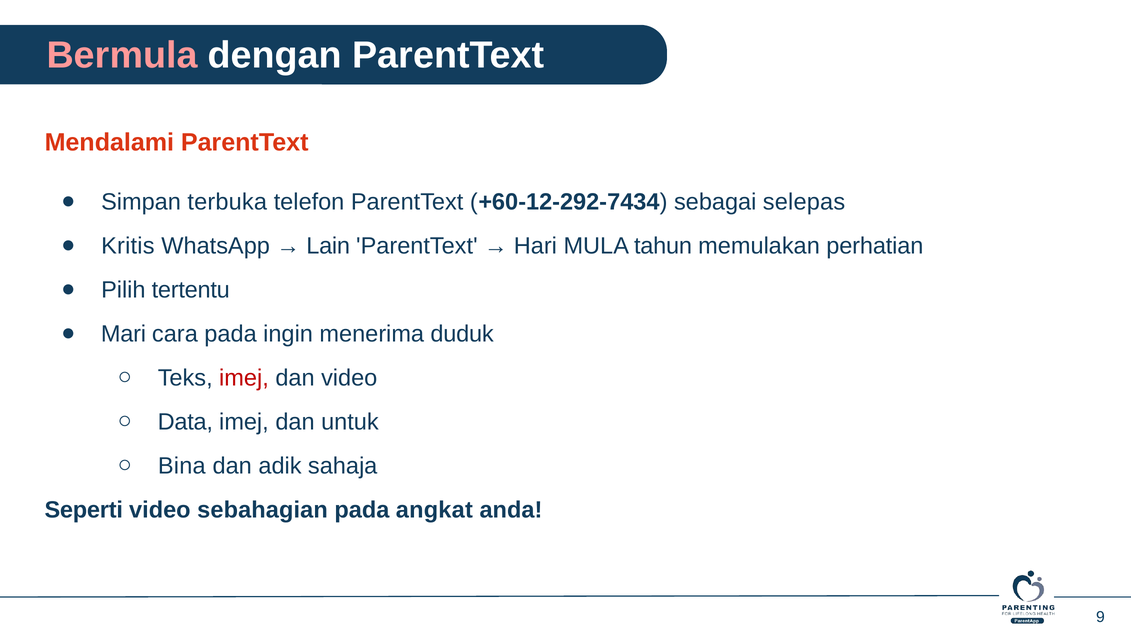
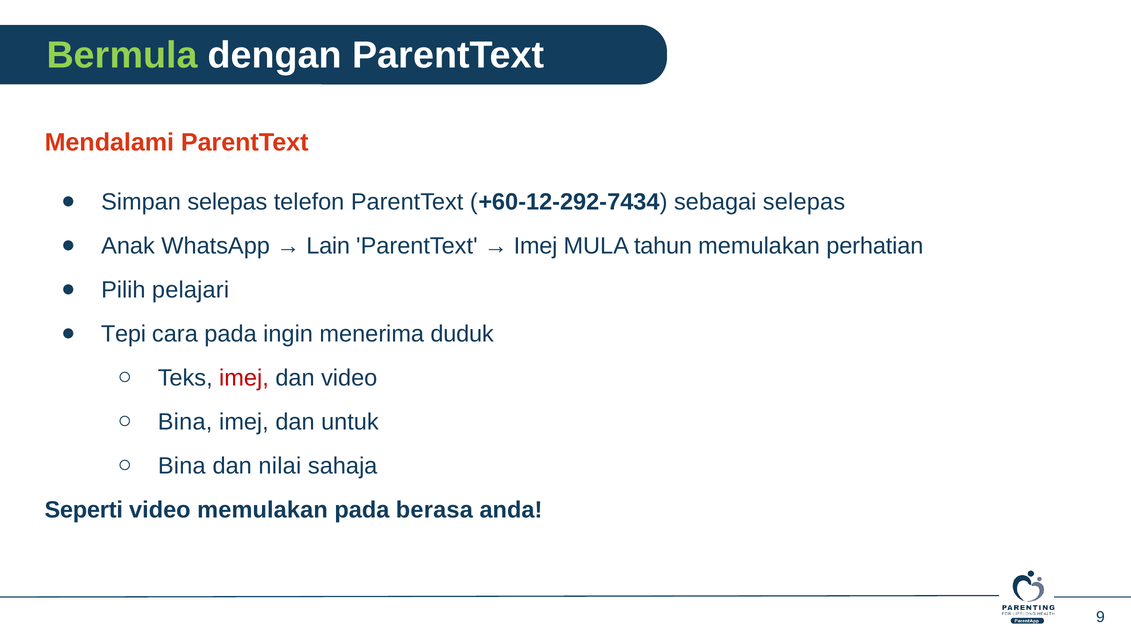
Bermula colour: pink -> light green
Simpan terbuka: terbuka -> selepas
Kritis: Kritis -> Anak
Hari at (535, 246): Hari -> Imej
tertentu: tertentu -> pelajari
Mari: Mari -> Tepi
Data at (185, 422): Data -> Bina
adik: adik -> nilai
video sebahagian: sebahagian -> memulakan
angkat: angkat -> berasa
